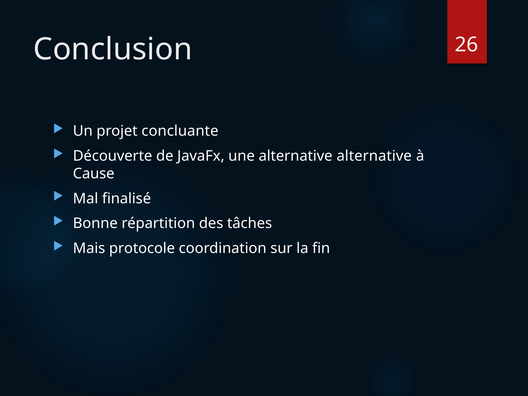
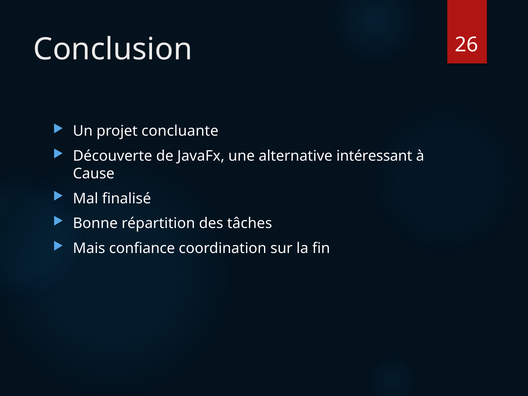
alternative alternative: alternative -> intéressant
protocole: protocole -> confiance
